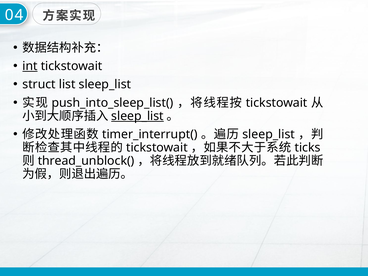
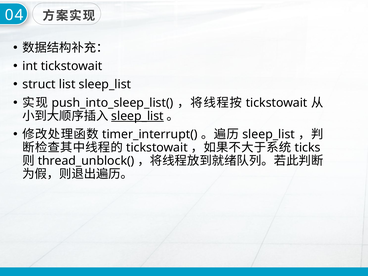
int underline: present -> none
